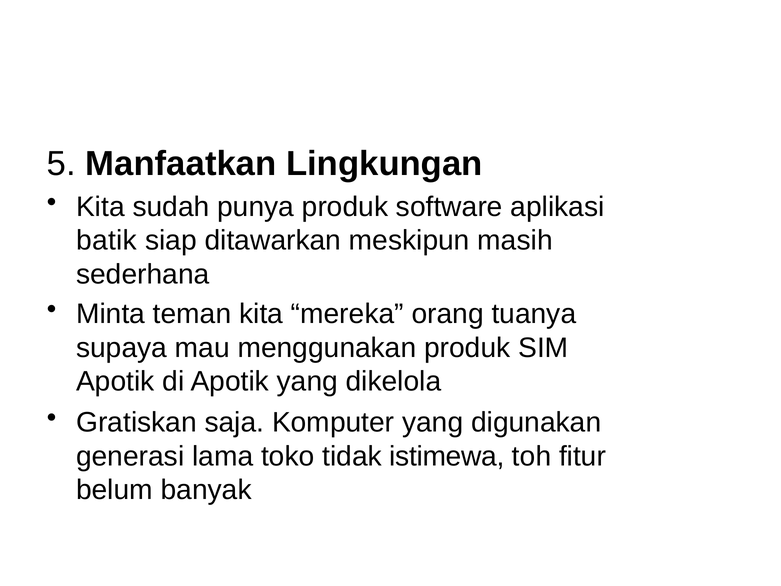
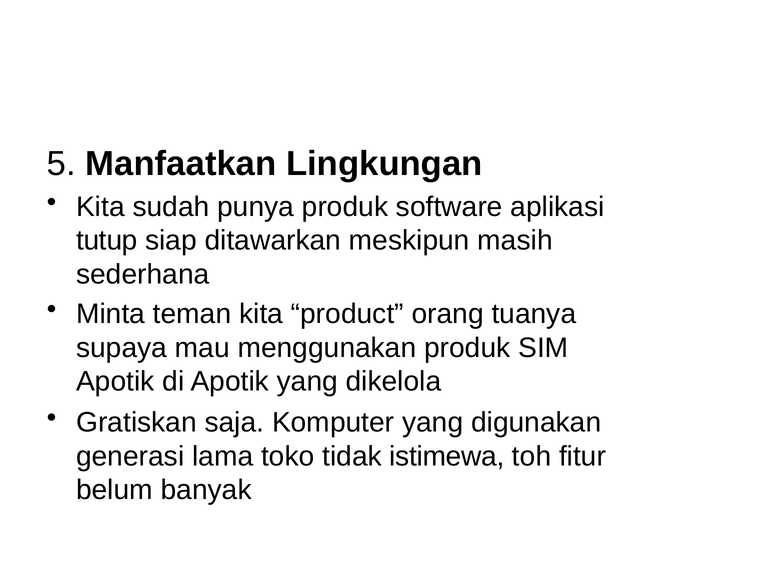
batik: batik -> tutup
mereka: mereka -> product
